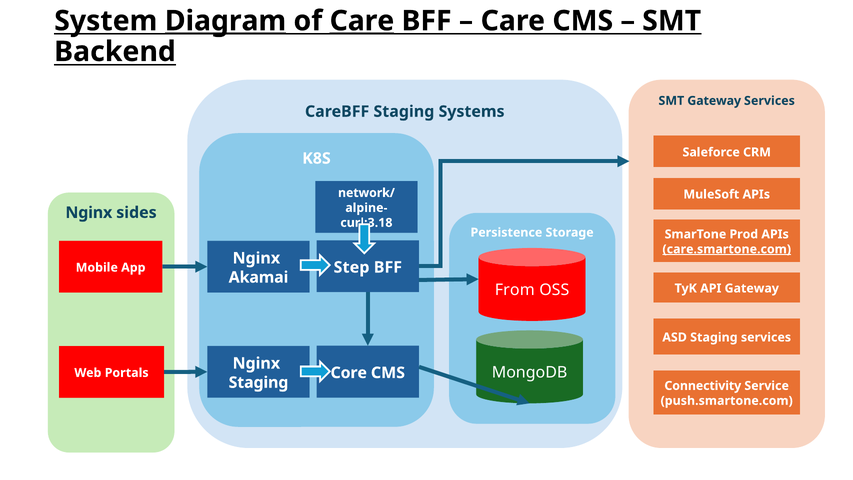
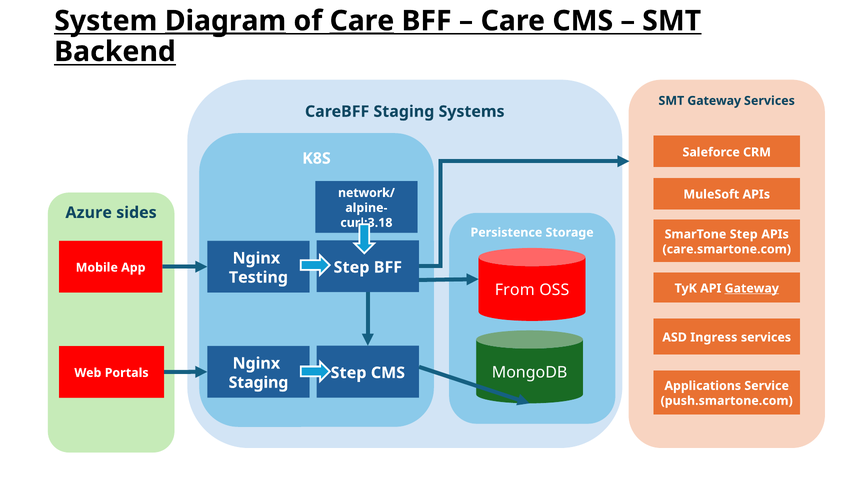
Nginx at (89, 213): Nginx -> Azure
SmarTone Prod: Prod -> Step
care.smartone.com underline: present -> none
Akamai: Akamai -> Testing
Gateway at (752, 288) underline: none -> present
ASD Staging: Staging -> Ingress
Core at (349, 373): Core -> Step
Connectivity: Connectivity -> Applications
